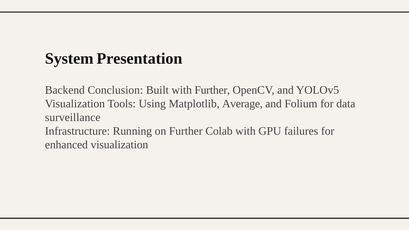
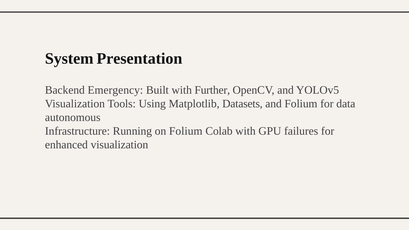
Conclusion: Conclusion -> Emergency
Average: Average -> Datasets
surveillance: surveillance -> autonomous
on Further: Further -> Folium
